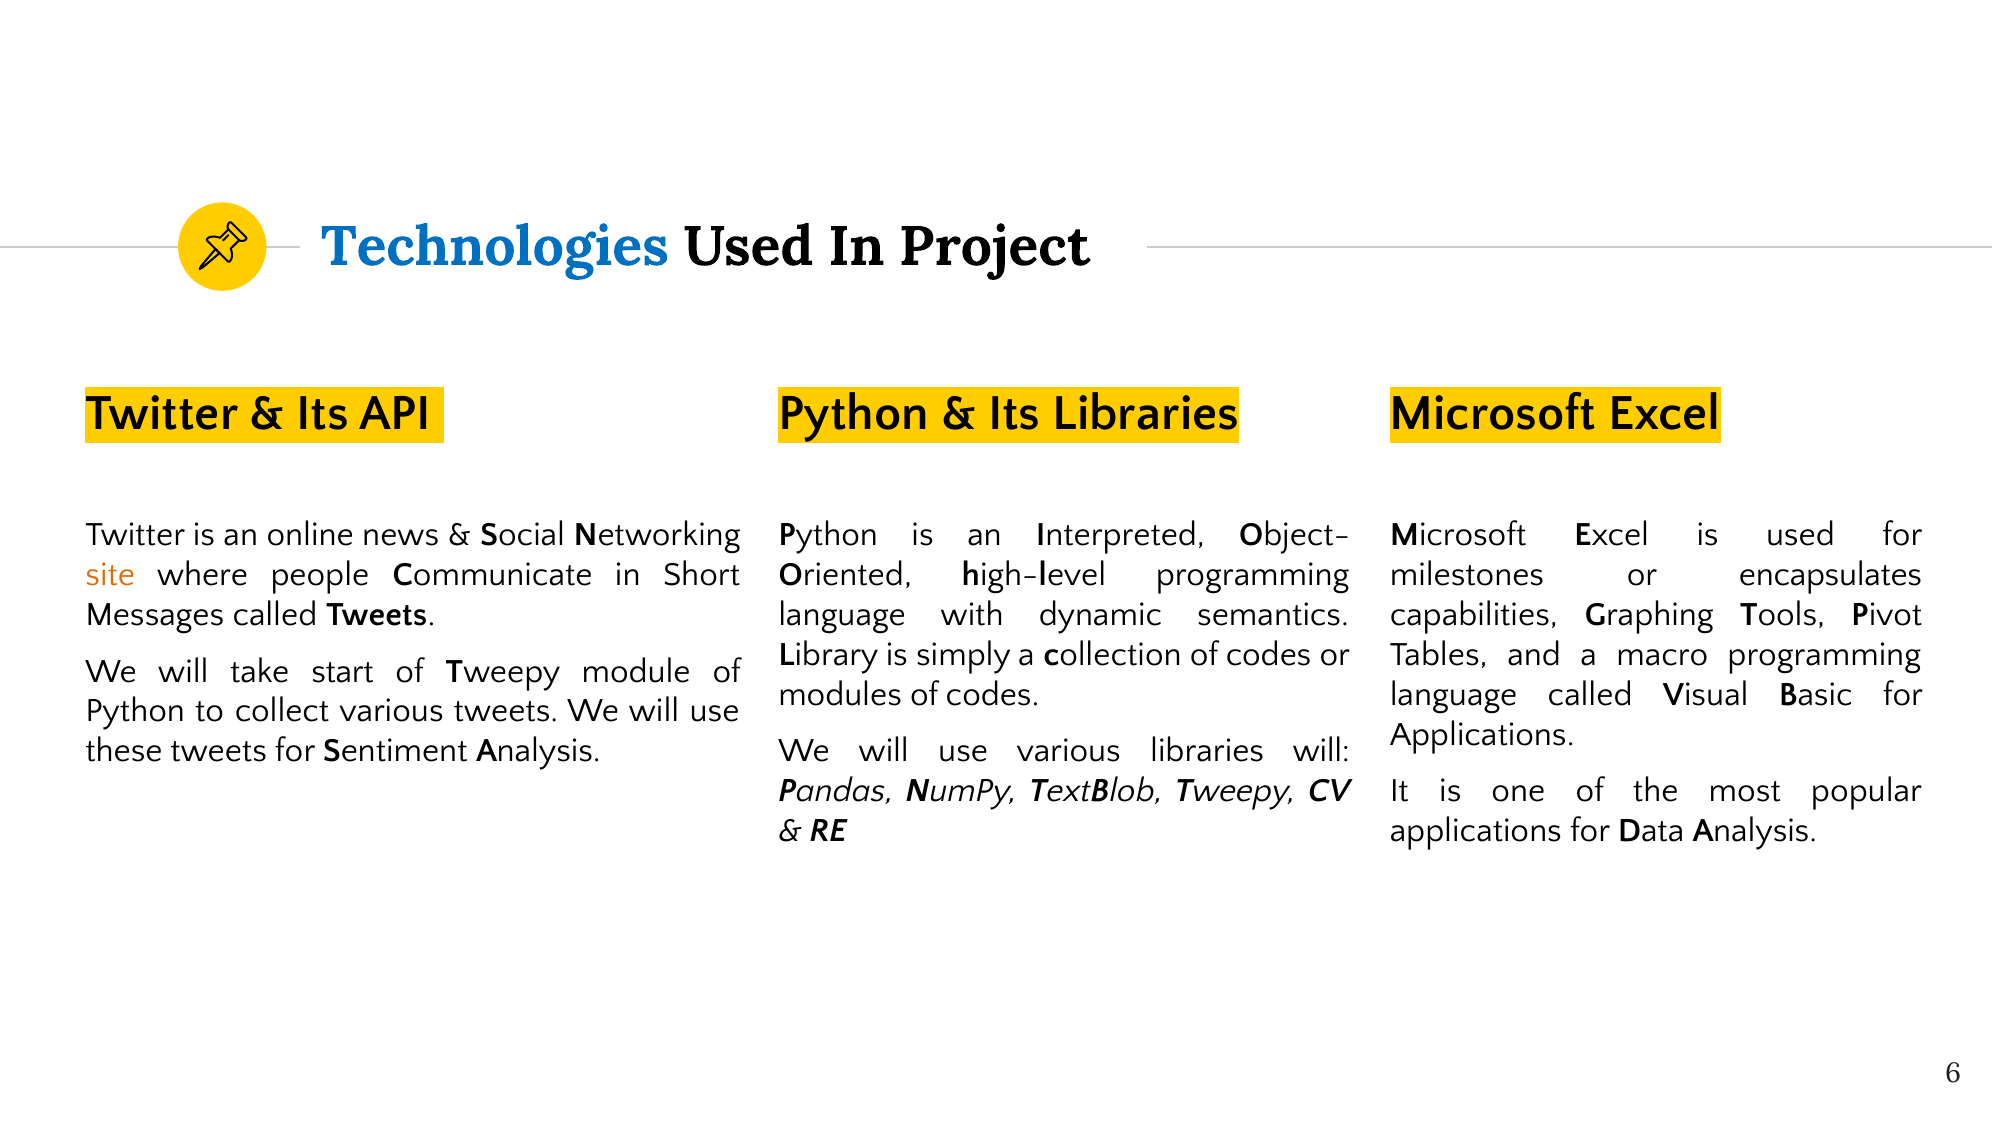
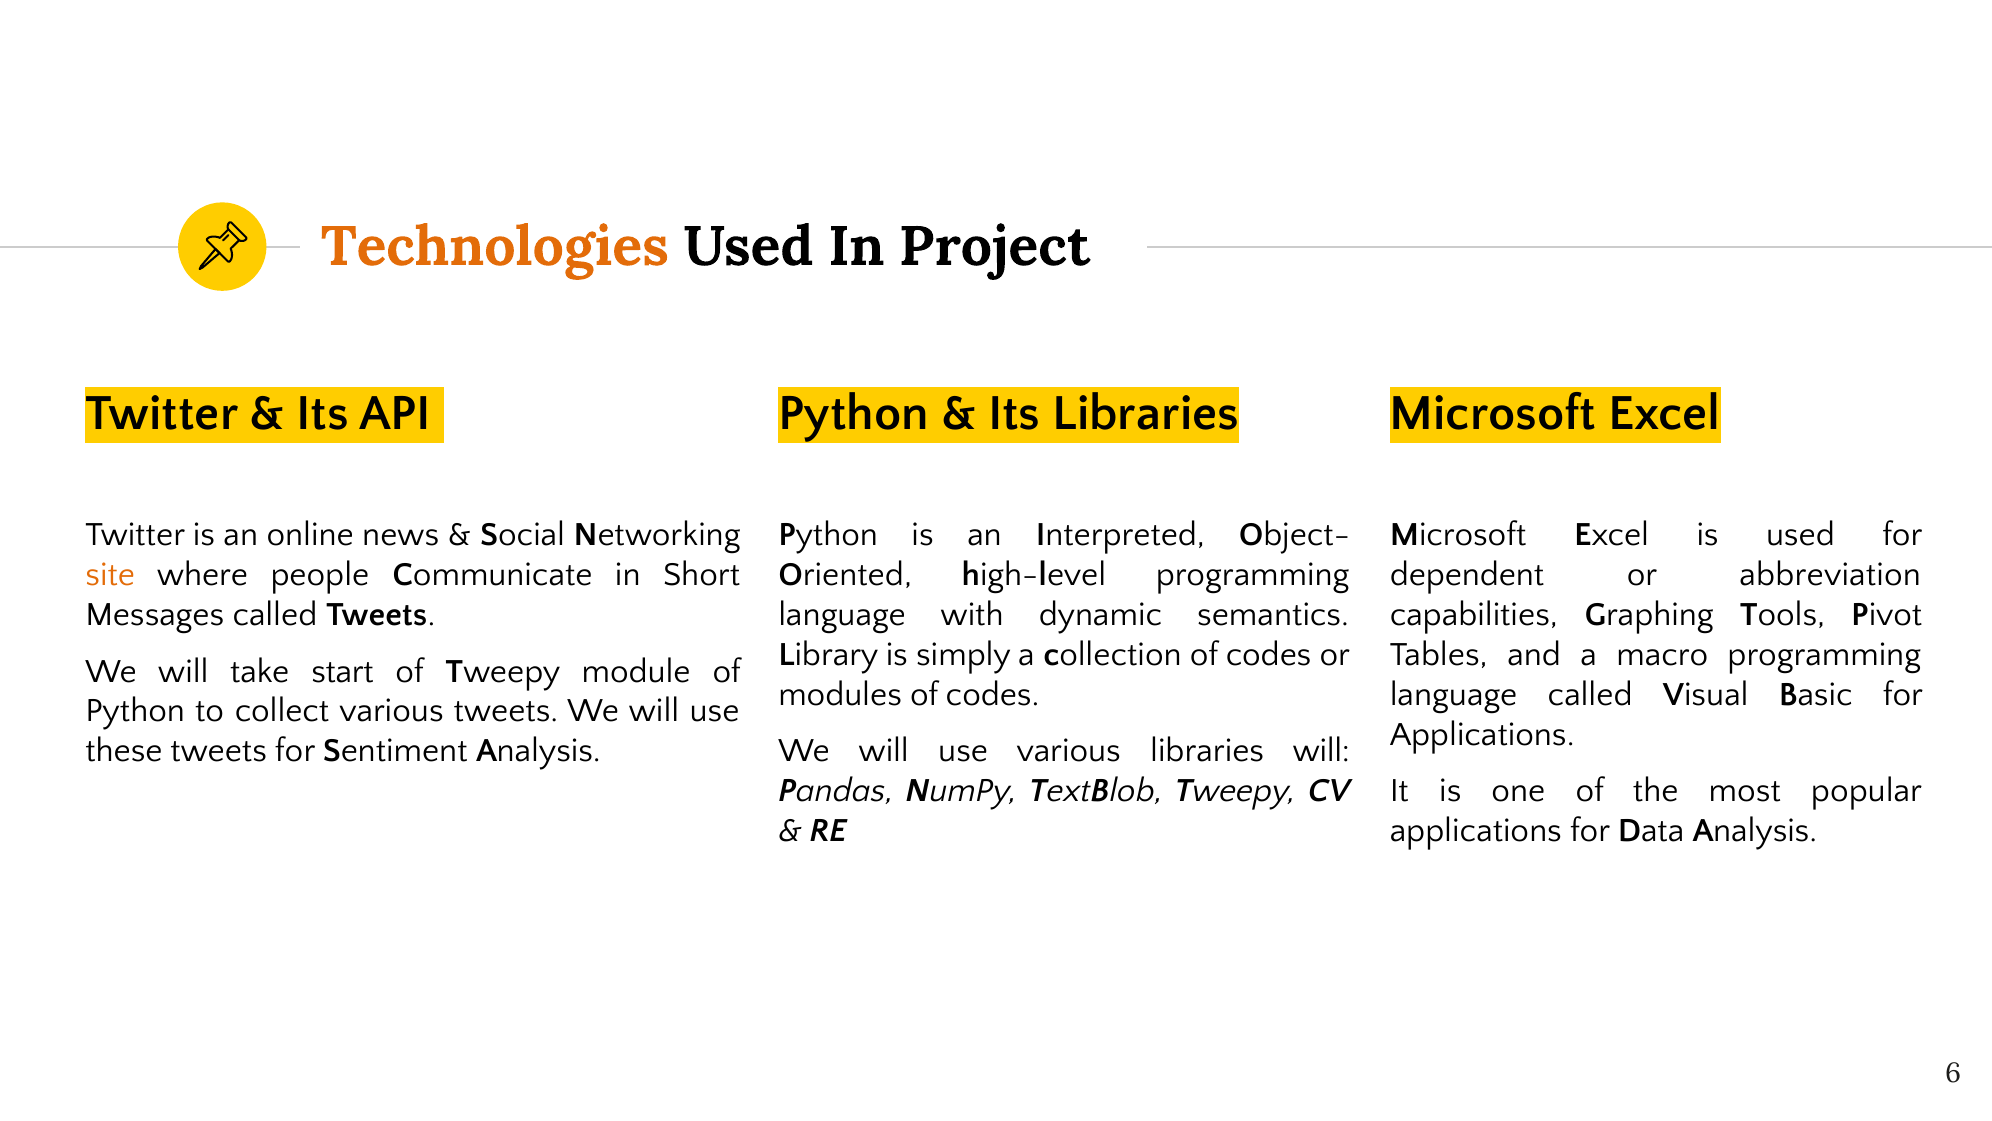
Technologies colour: blue -> orange
milestones: milestones -> dependent
encapsulates: encapsulates -> abbreviation
